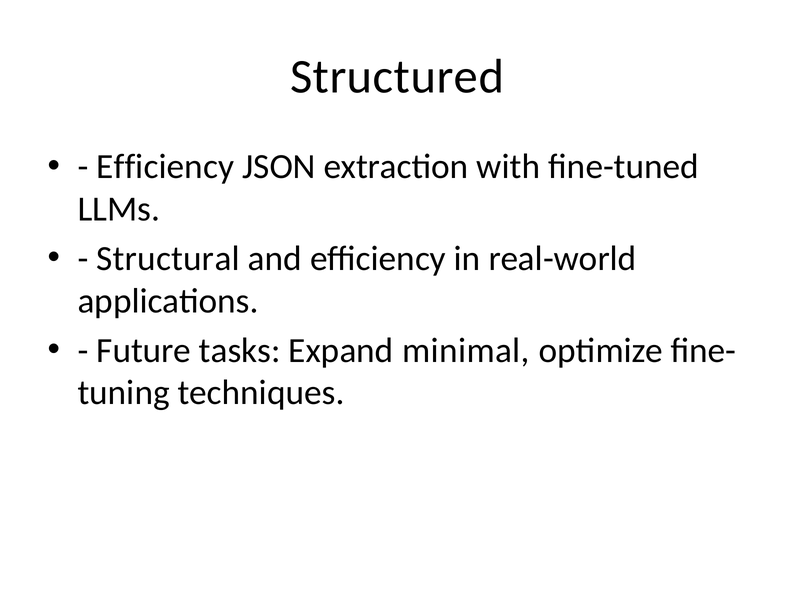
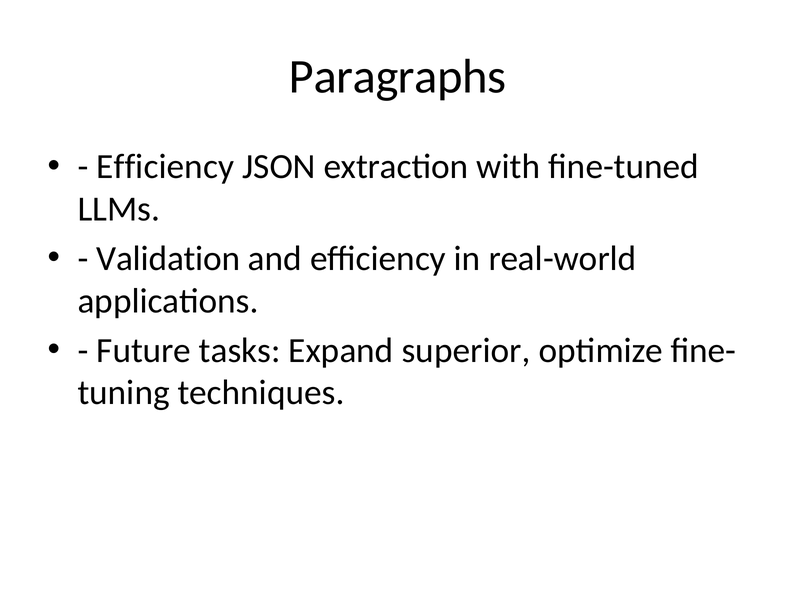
Structured: Structured -> Paragraphs
Structural: Structural -> Validation
minimal: minimal -> superior
